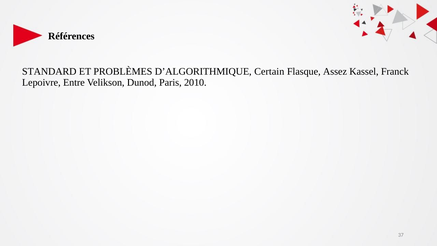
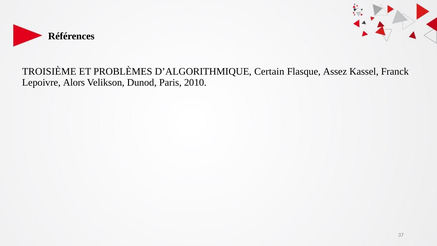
STANDARD: STANDARD -> TROISIÈME
Entre: Entre -> Alors
